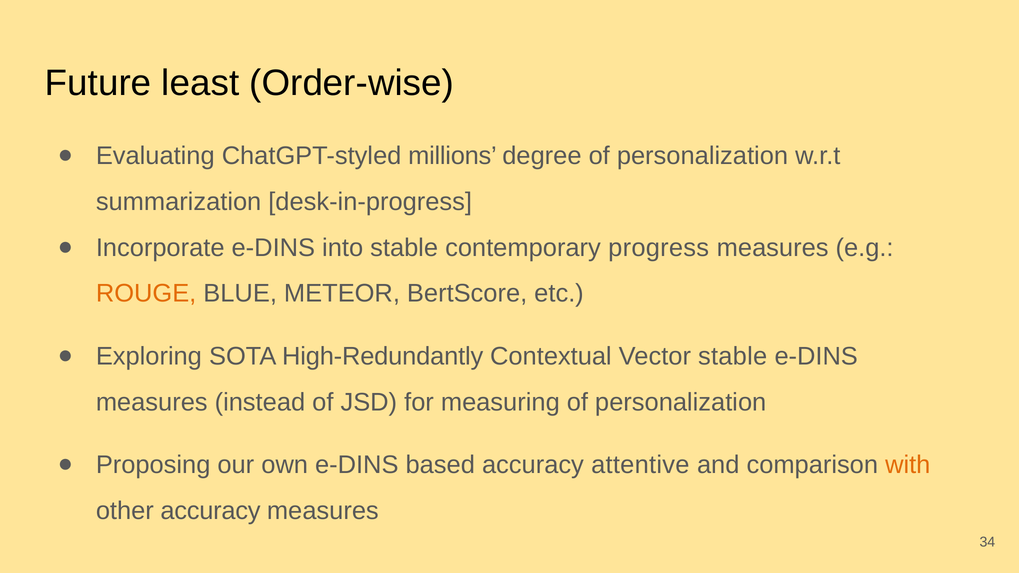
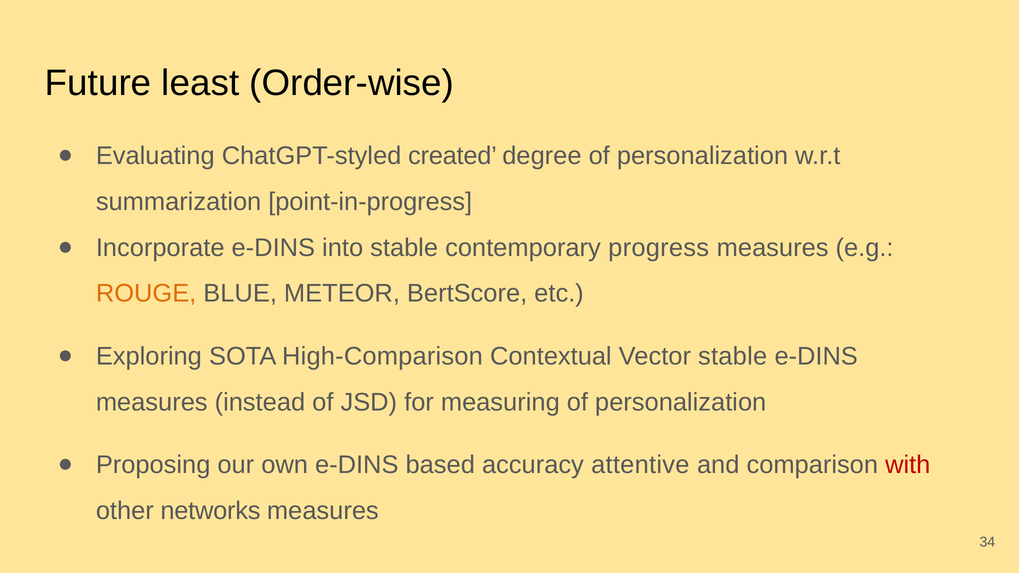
millions: millions -> created
desk-in-progress: desk-in-progress -> point-in-progress
High-Redundantly: High-Redundantly -> High-Comparison
with colour: orange -> red
other accuracy: accuracy -> networks
